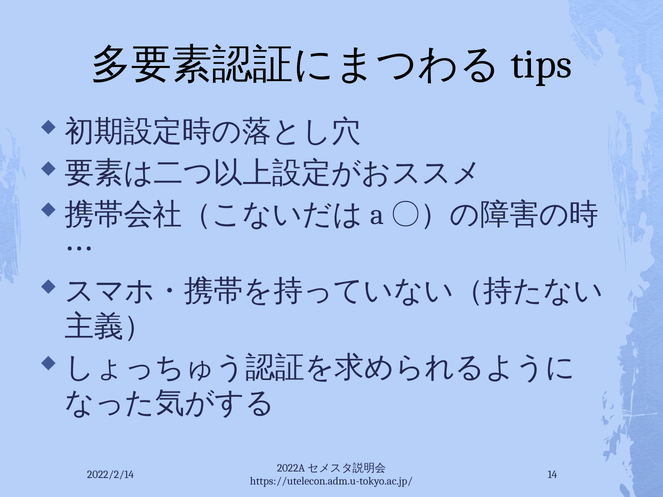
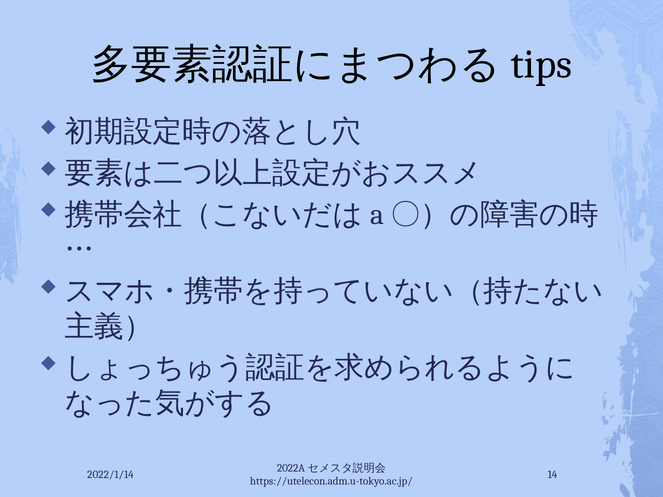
2022/2/14: 2022/2/14 -> 2022/1/14
